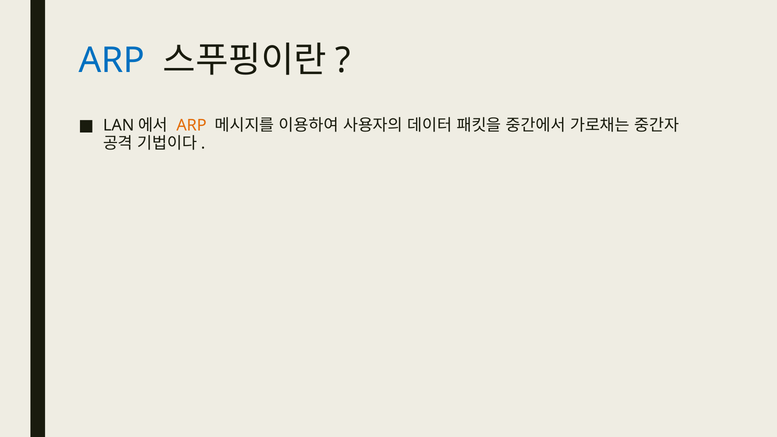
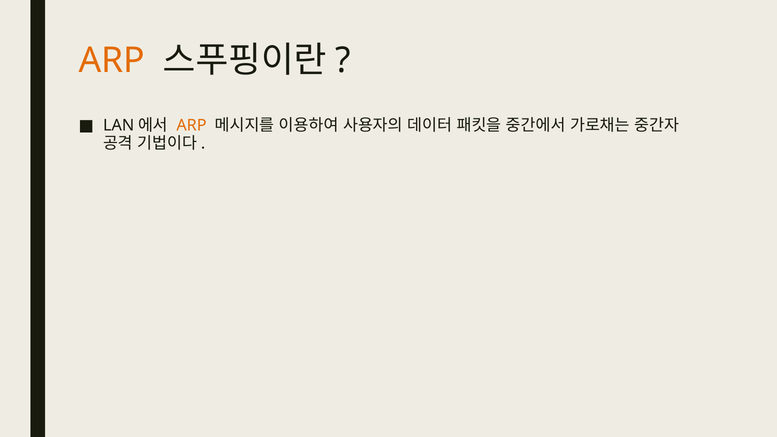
ARP at (112, 60) colour: blue -> orange
